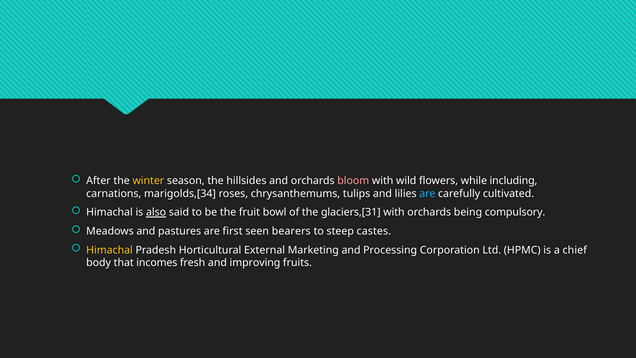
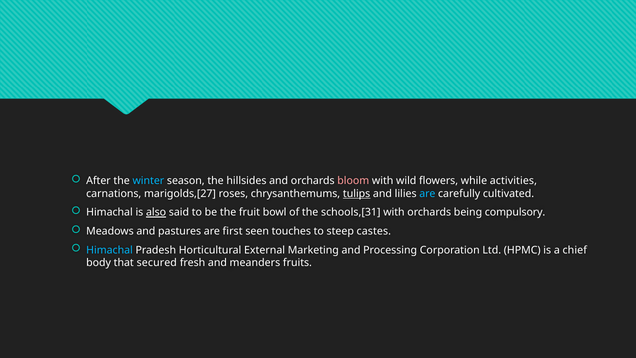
winter colour: yellow -> light blue
including: including -> activities
marigolds,[34: marigolds,[34 -> marigolds,[27
tulips underline: none -> present
glaciers,[31: glaciers,[31 -> schools,[31
bearers: bearers -> touches
Himachal at (110, 250) colour: yellow -> light blue
incomes: incomes -> secured
improving: improving -> meanders
